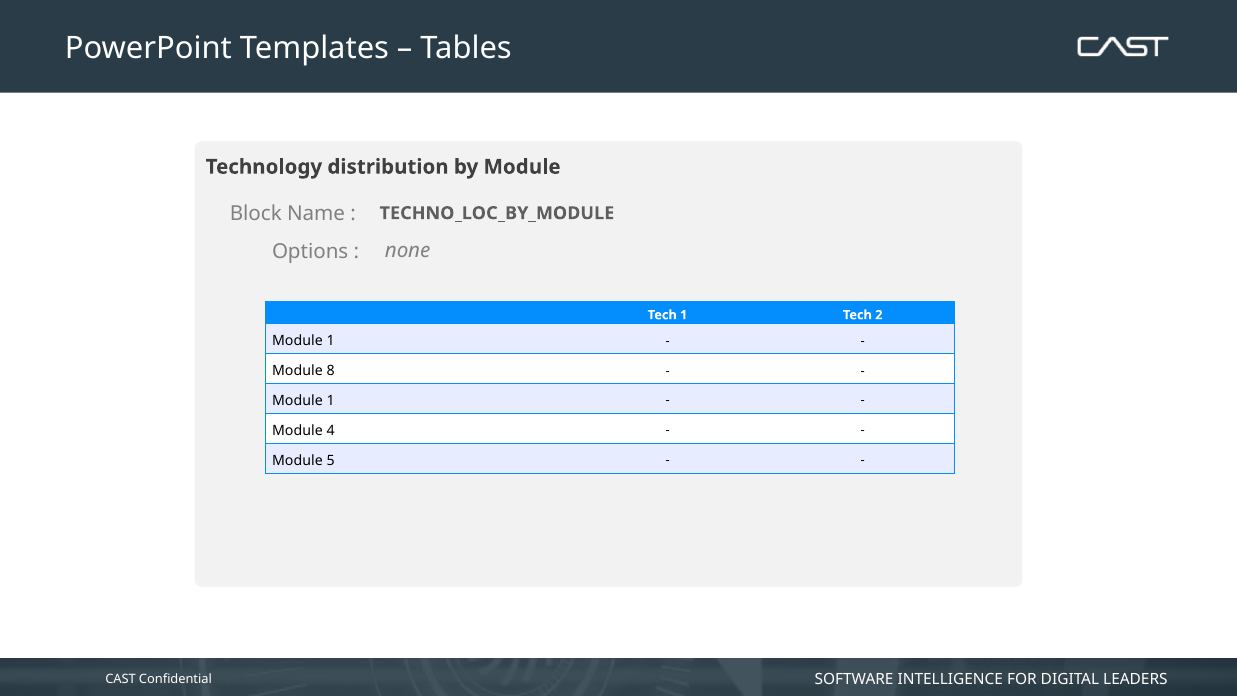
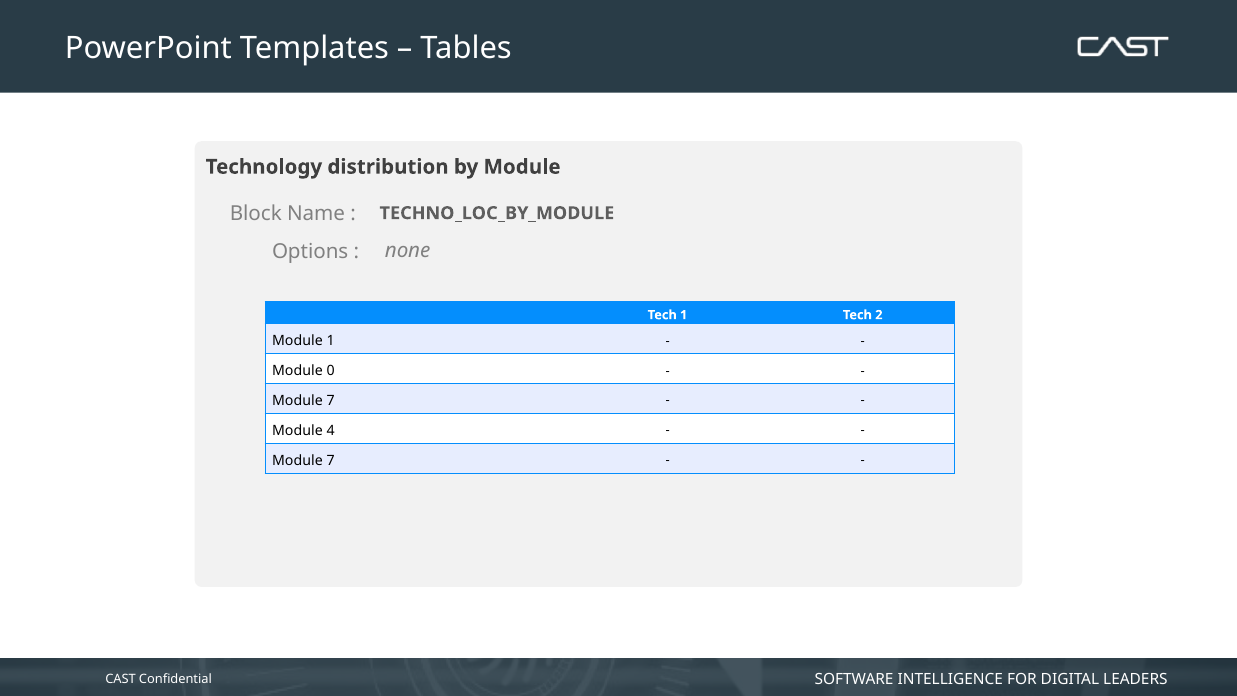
8: 8 -> 0
1 at (331, 401): 1 -> 7
5 at (331, 461): 5 -> 7
